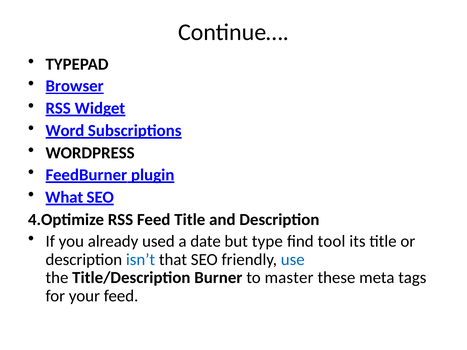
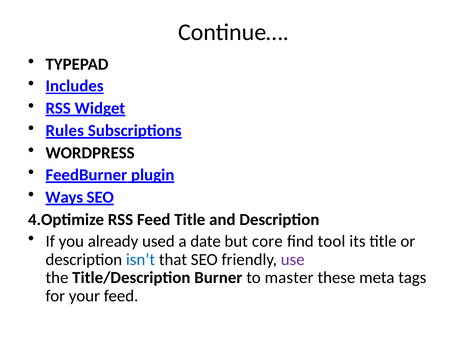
Browser: Browser -> Includes
Word: Word -> Rules
What: What -> Ways
type: type -> core
use colour: blue -> purple
